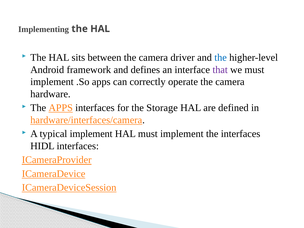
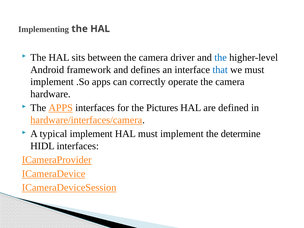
that colour: purple -> blue
Storage: Storage -> Pictures
the interfaces: interfaces -> determine
